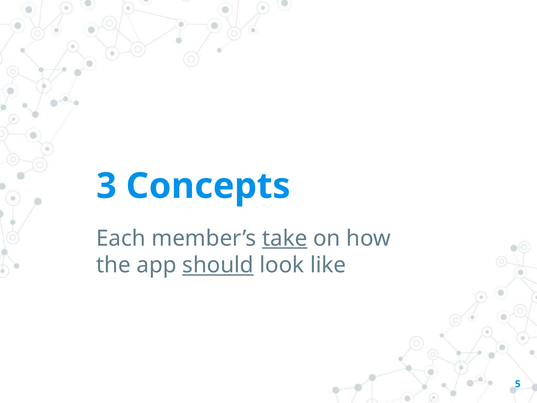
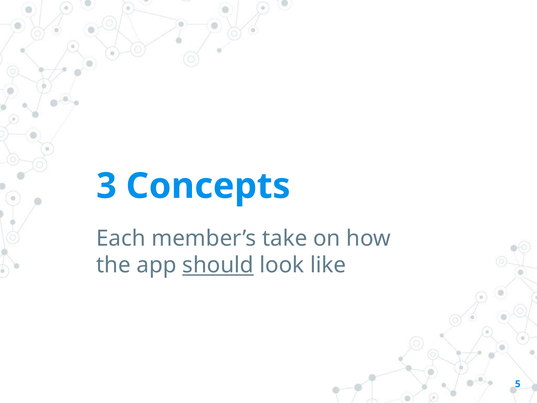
take underline: present -> none
